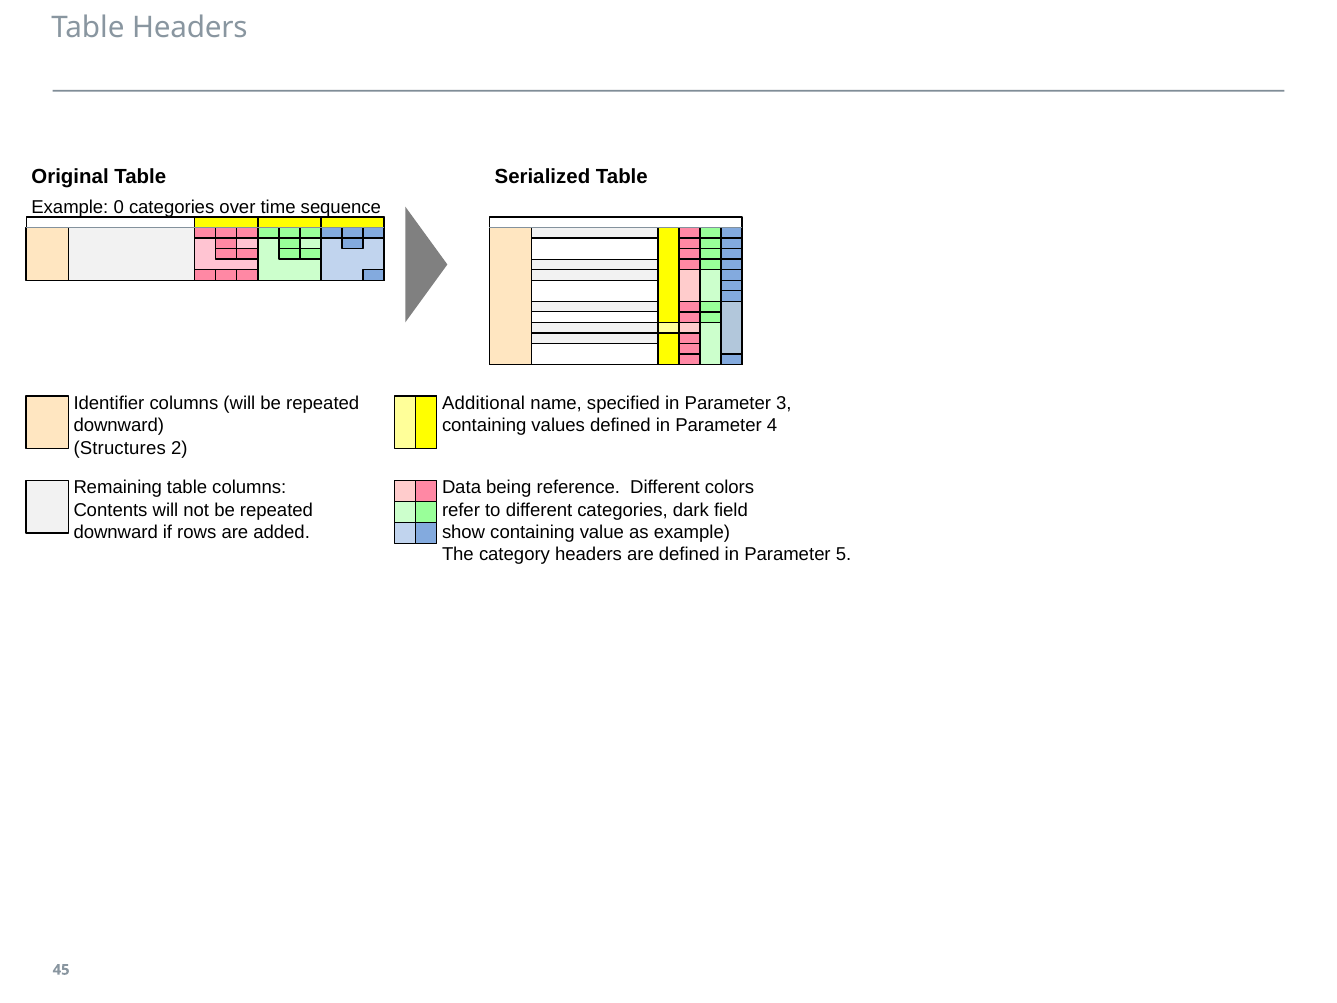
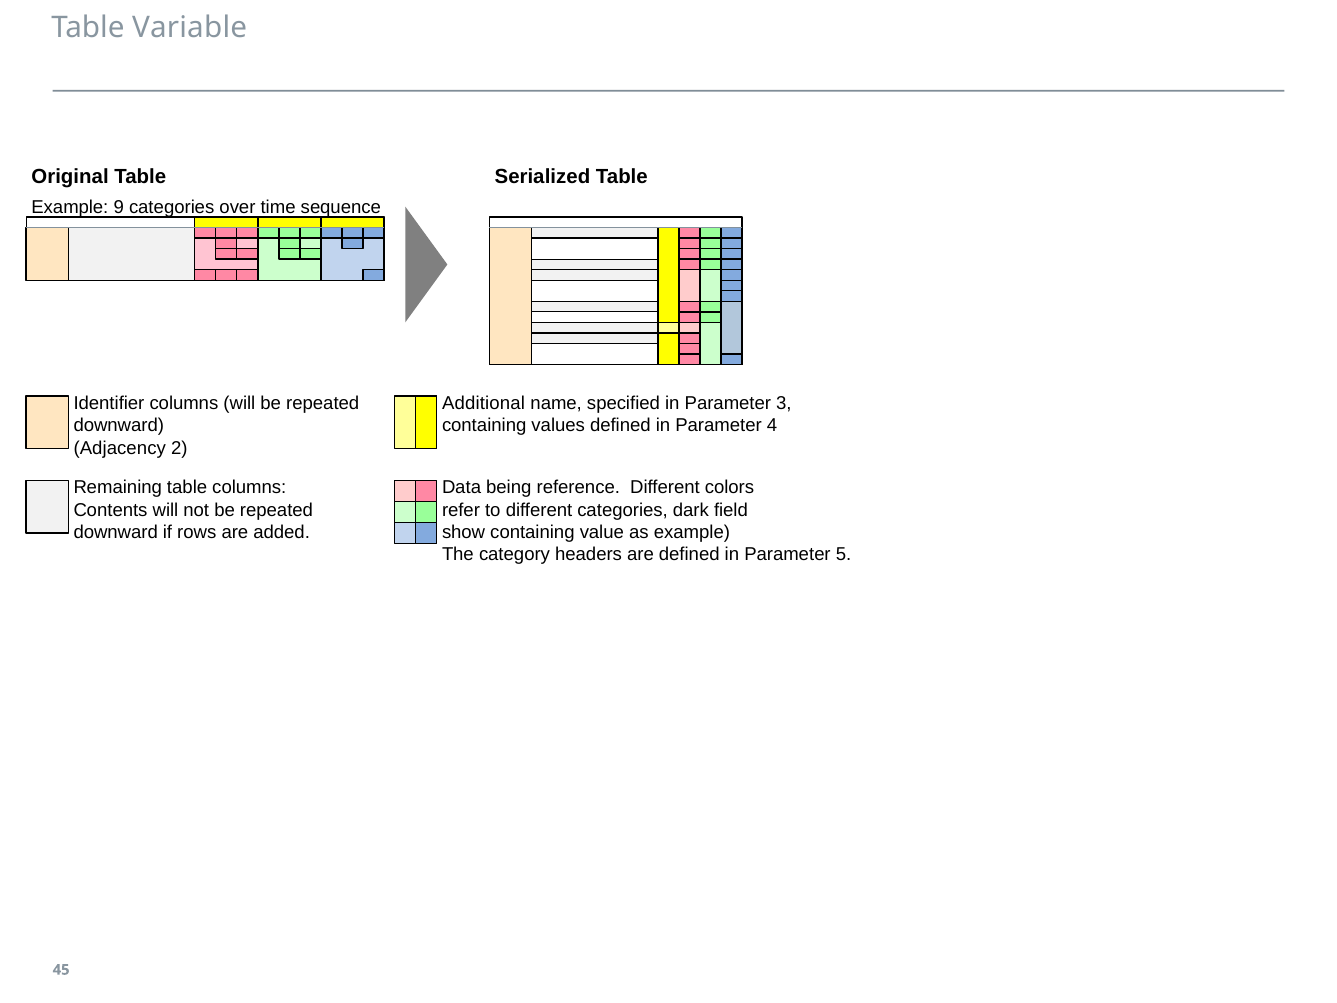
Table Headers: Headers -> Variable
0: 0 -> 9
Structures: Structures -> Adjacency
